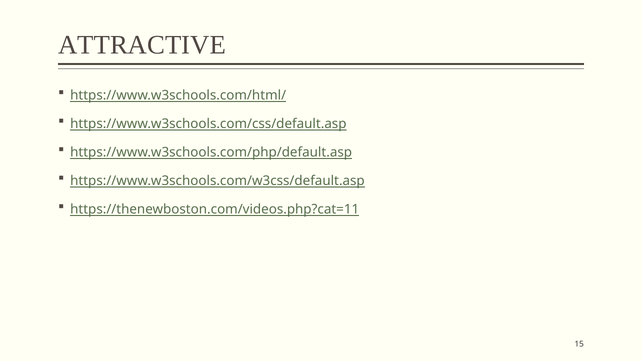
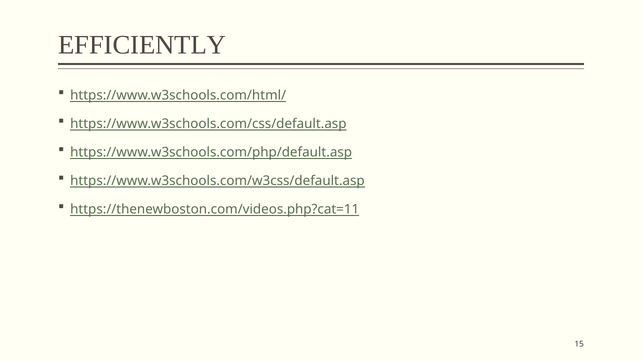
ATTRACTIVE: ATTRACTIVE -> EFFICIENTLY
